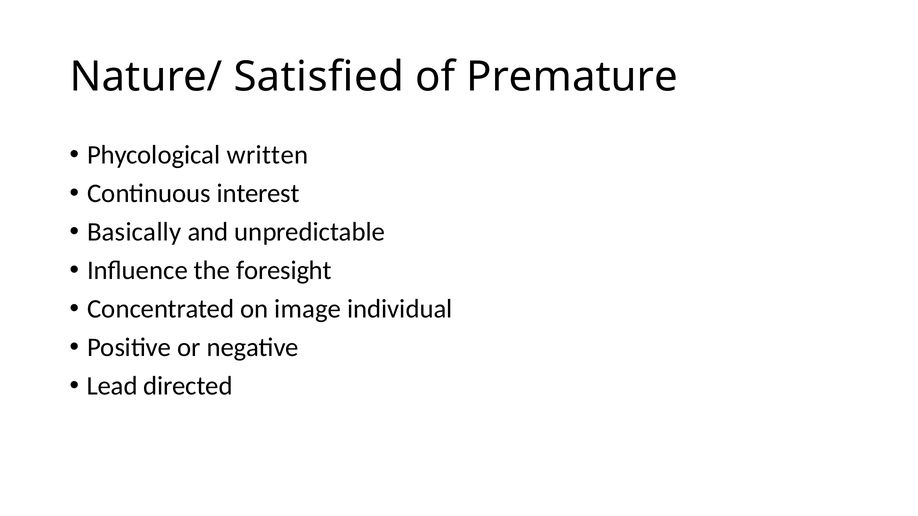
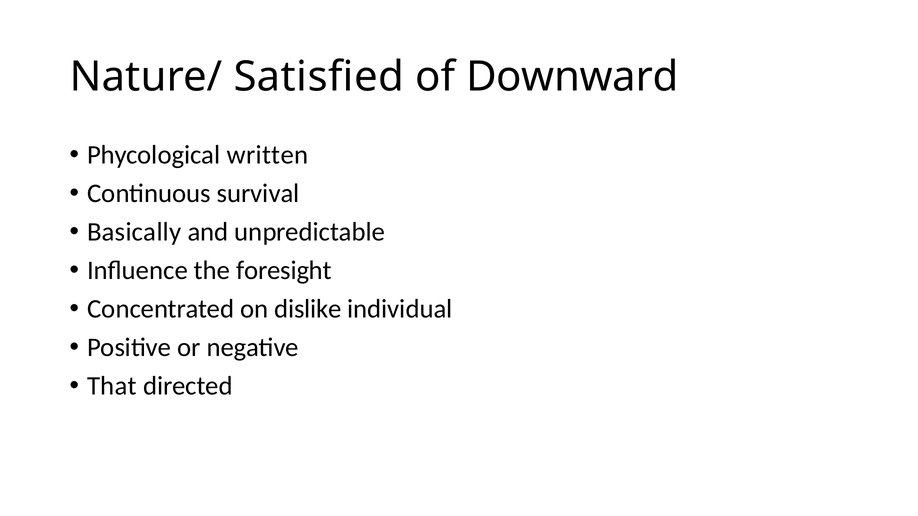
Premature: Premature -> Downward
interest: interest -> survival
image: image -> dislike
Lead: Lead -> That
